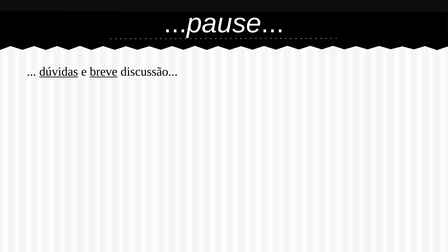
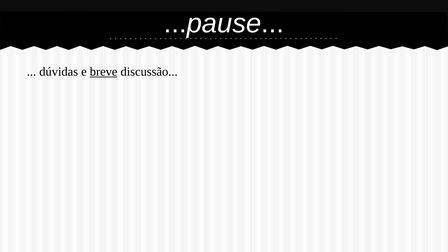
dúvidas underline: present -> none
